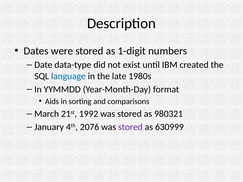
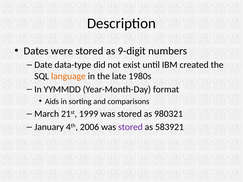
1-digit: 1-digit -> 9-digit
language colour: blue -> orange
1992: 1992 -> 1999
2076: 2076 -> 2006
630999: 630999 -> 583921
